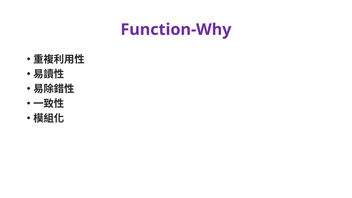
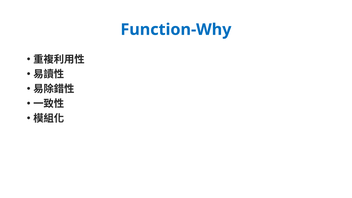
Function-Why colour: purple -> blue
